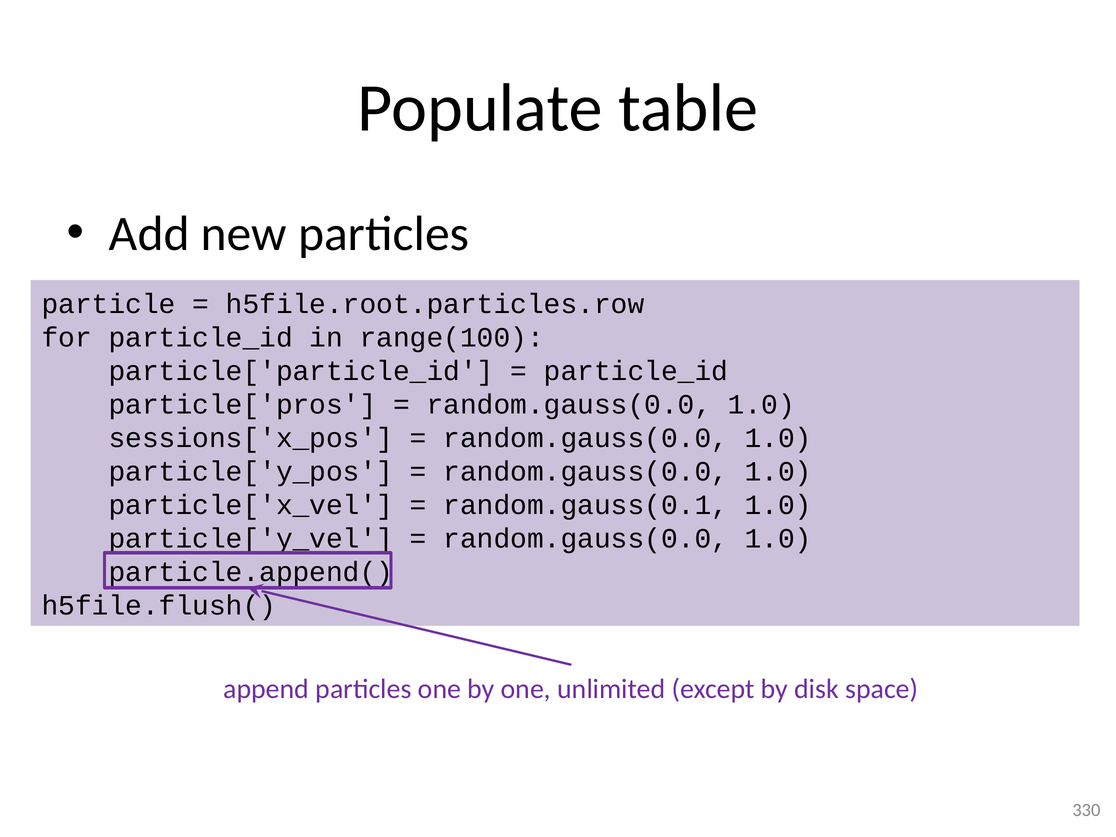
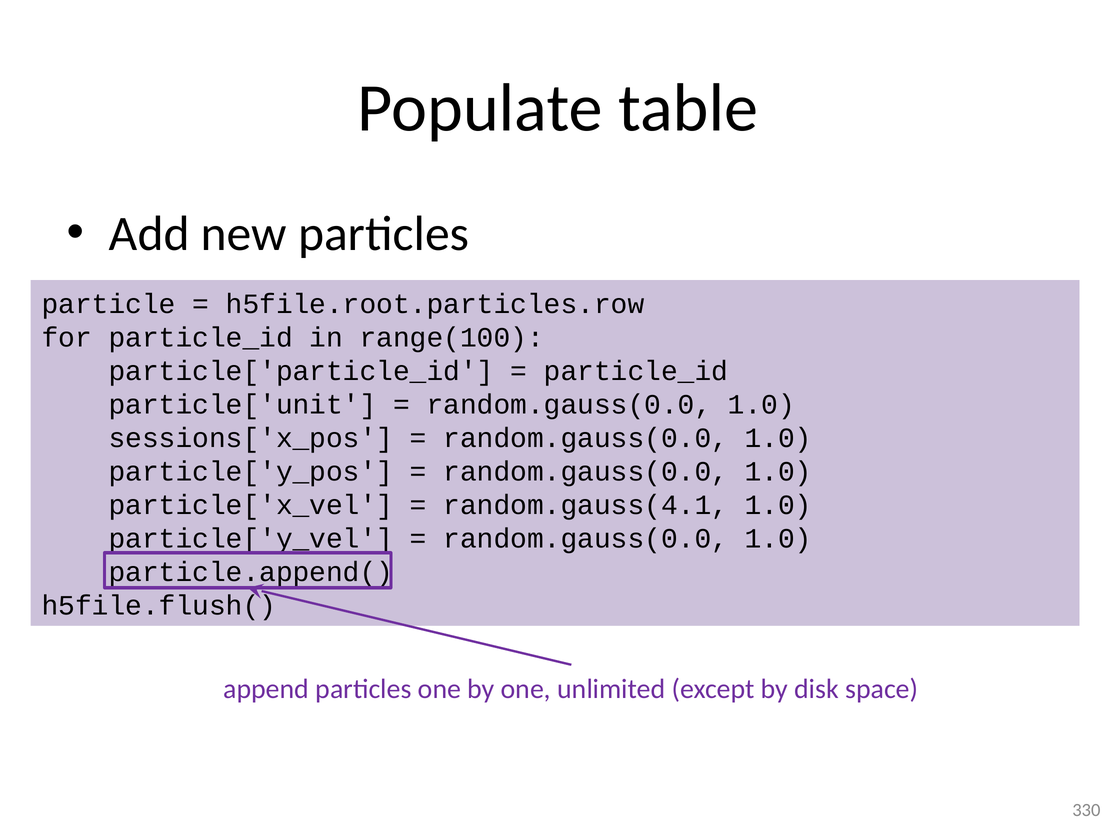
particle['pros: particle['pros -> particle['unit
random.gauss(0.1: random.gauss(0.1 -> random.gauss(4.1
